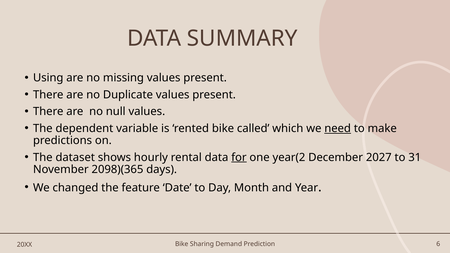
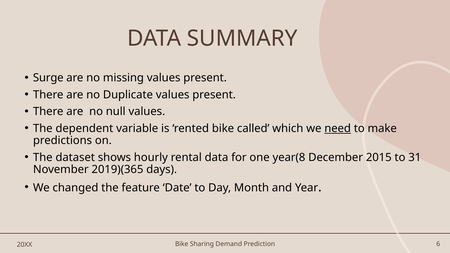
Using: Using -> Surge
for underline: present -> none
year(2: year(2 -> year(8
2027: 2027 -> 2015
2098)(365: 2098)(365 -> 2019)(365
